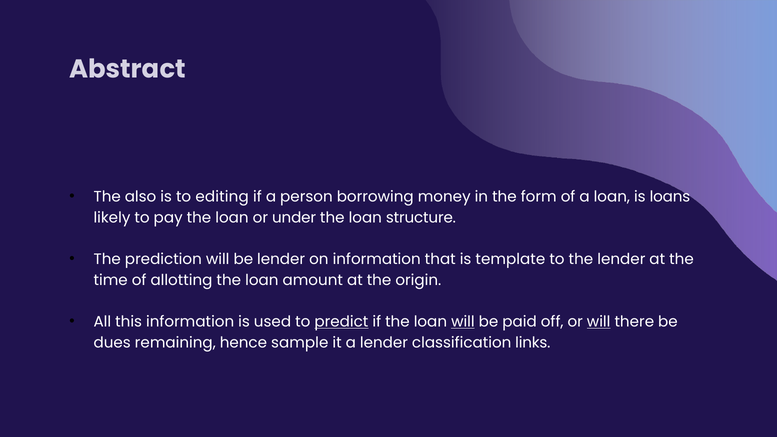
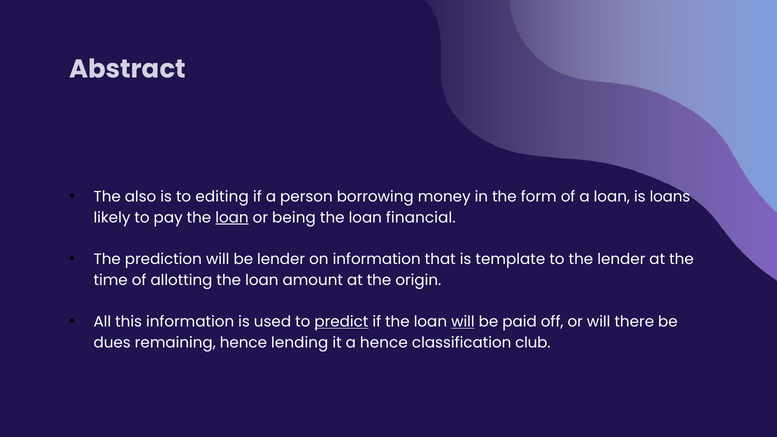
loan at (232, 218) underline: none -> present
under: under -> being
structure: structure -> financial
will at (599, 322) underline: present -> none
sample: sample -> lending
a lender: lender -> hence
links: links -> club
